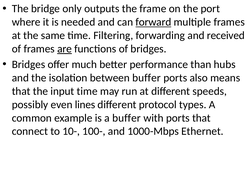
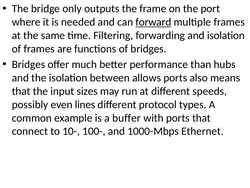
and received: received -> isolation
are underline: present -> none
between buffer: buffer -> allows
input time: time -> sizes
